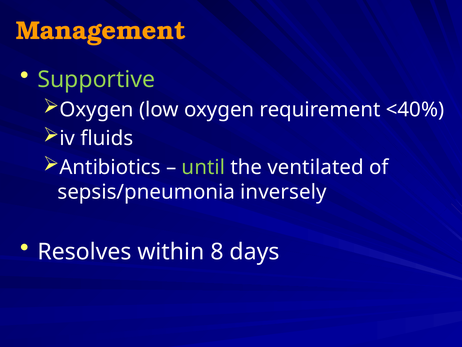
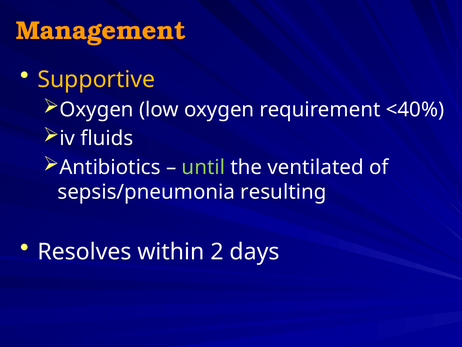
Supportive colour: light green -> yellow
inversely: inversely -> resulting
8: 8 -> 2
